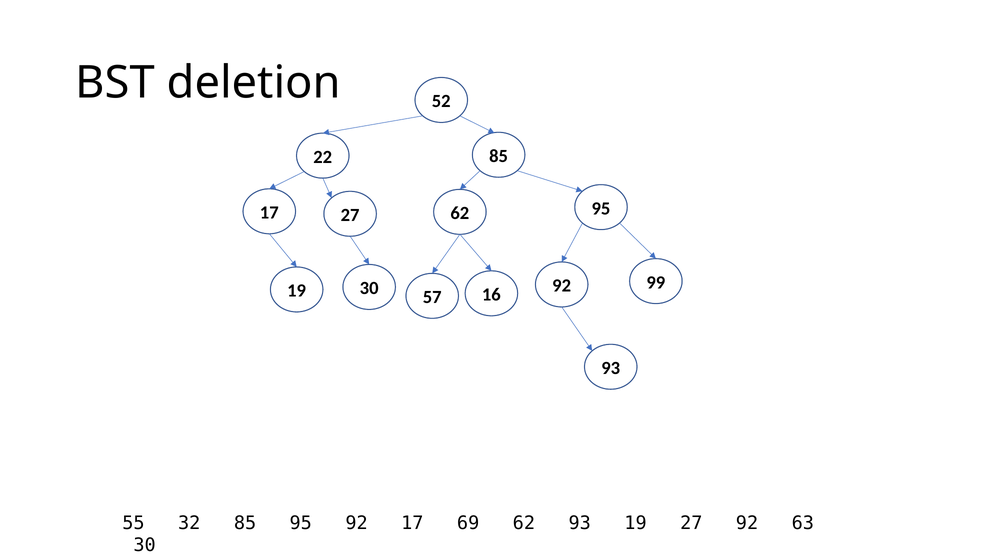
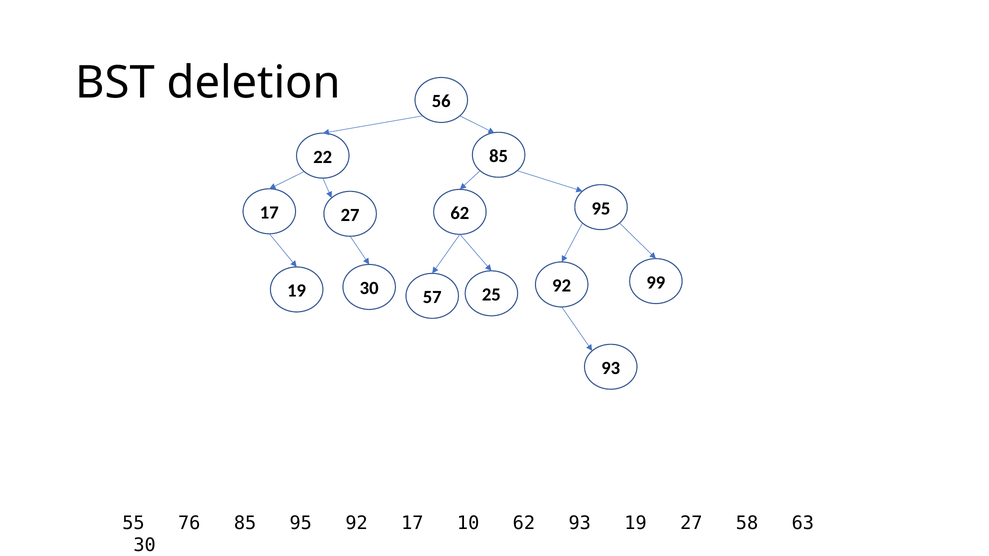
52: 52 -> 56
16: 16 -> 25
32: 32 -> 76
69: 69 -> 10
27 92: 92 -> 58
